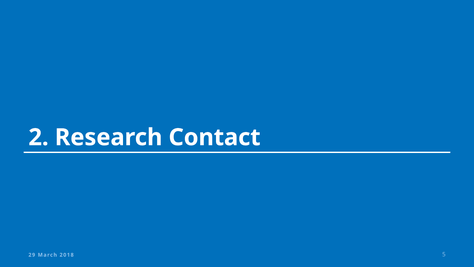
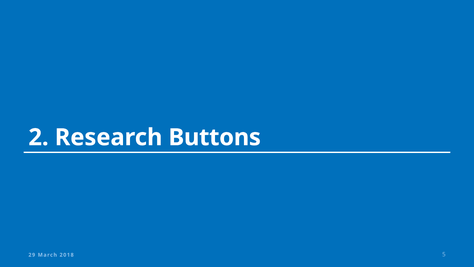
Contact: Contact -> Buttons
